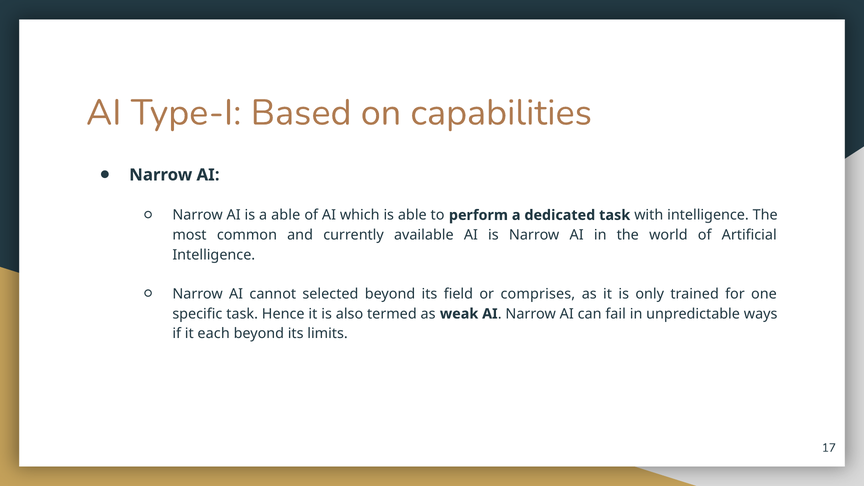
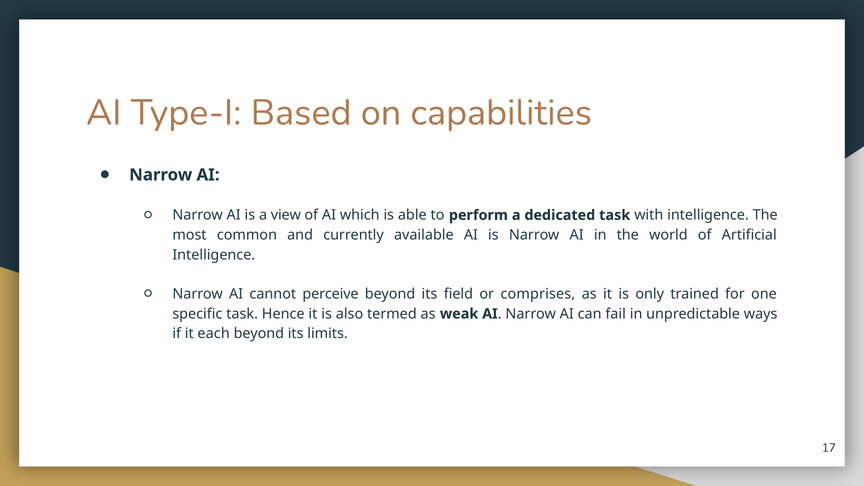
a able: able -> view
selected: selected -> perceive
